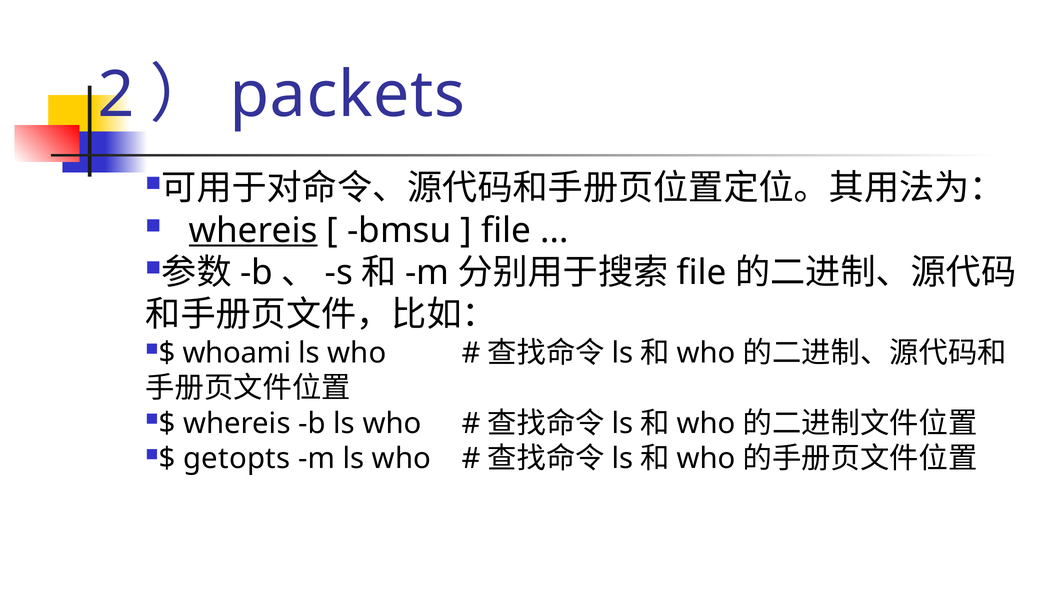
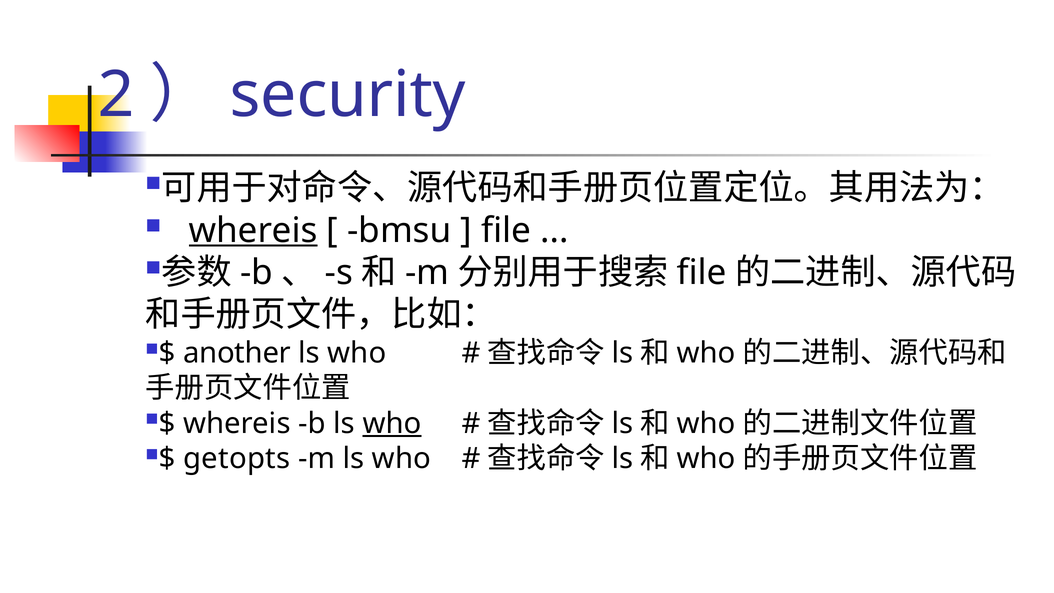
packets: packets -> security
whoami: whoami -> another
who at (392, 423) underline: none -> present
